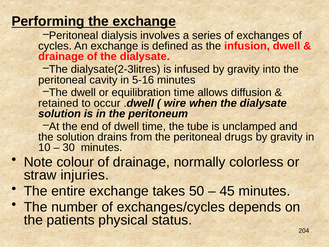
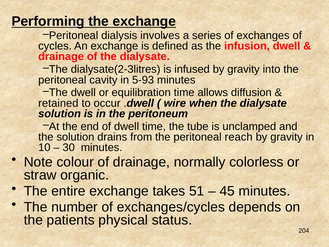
5-16: 5-16 -> 5-93
drugs: drugs -> reach
injuries: injuries -> organic
50: 50 -> 51
